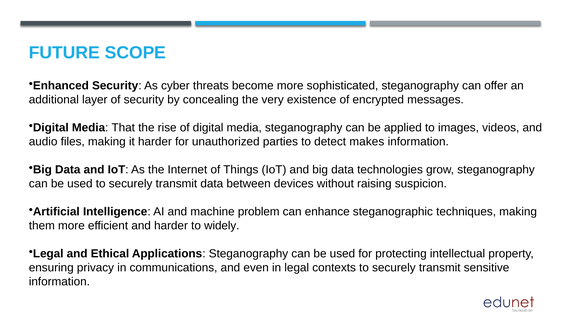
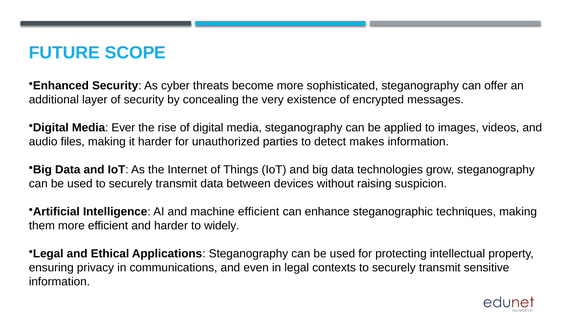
That: That -> Ever
machine problem: problem -> efficient
